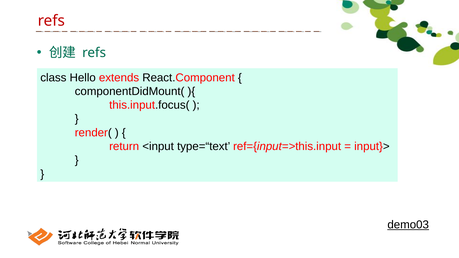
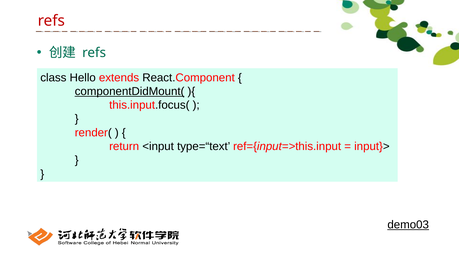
componentDidMount( underline: none -> present
